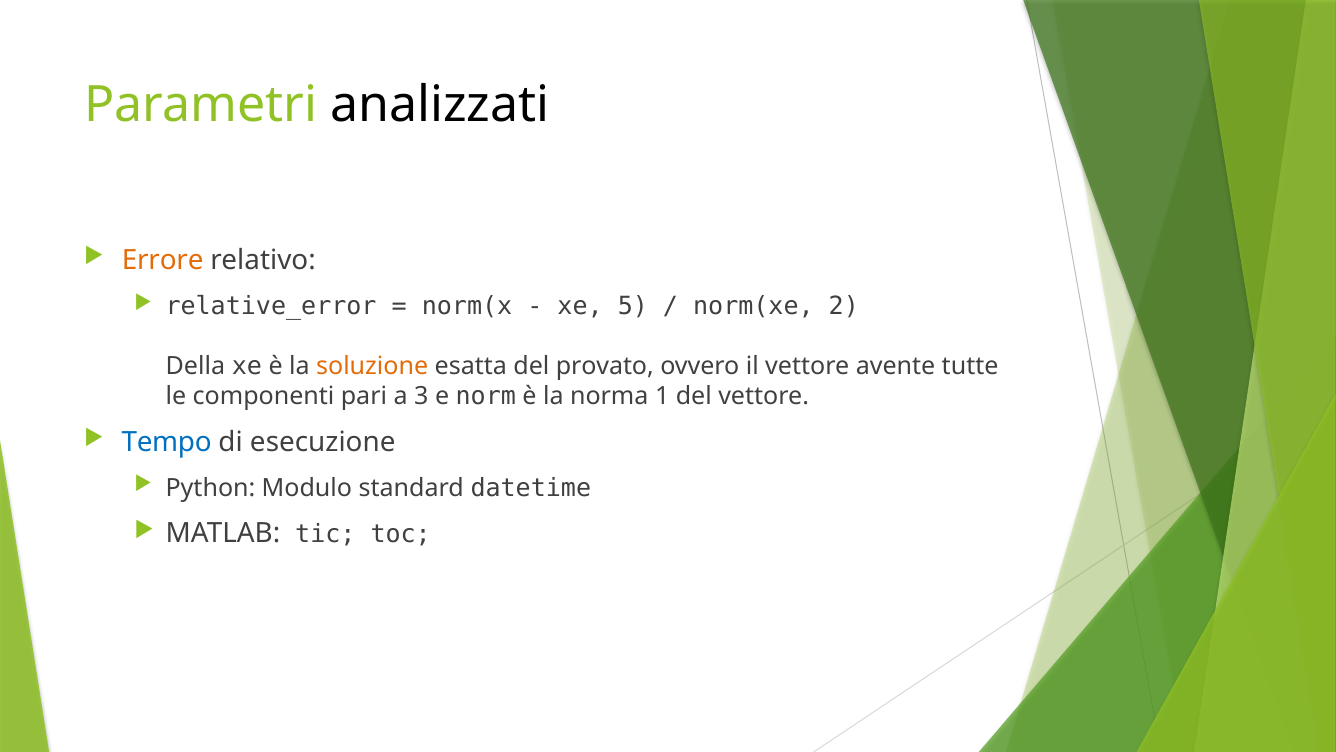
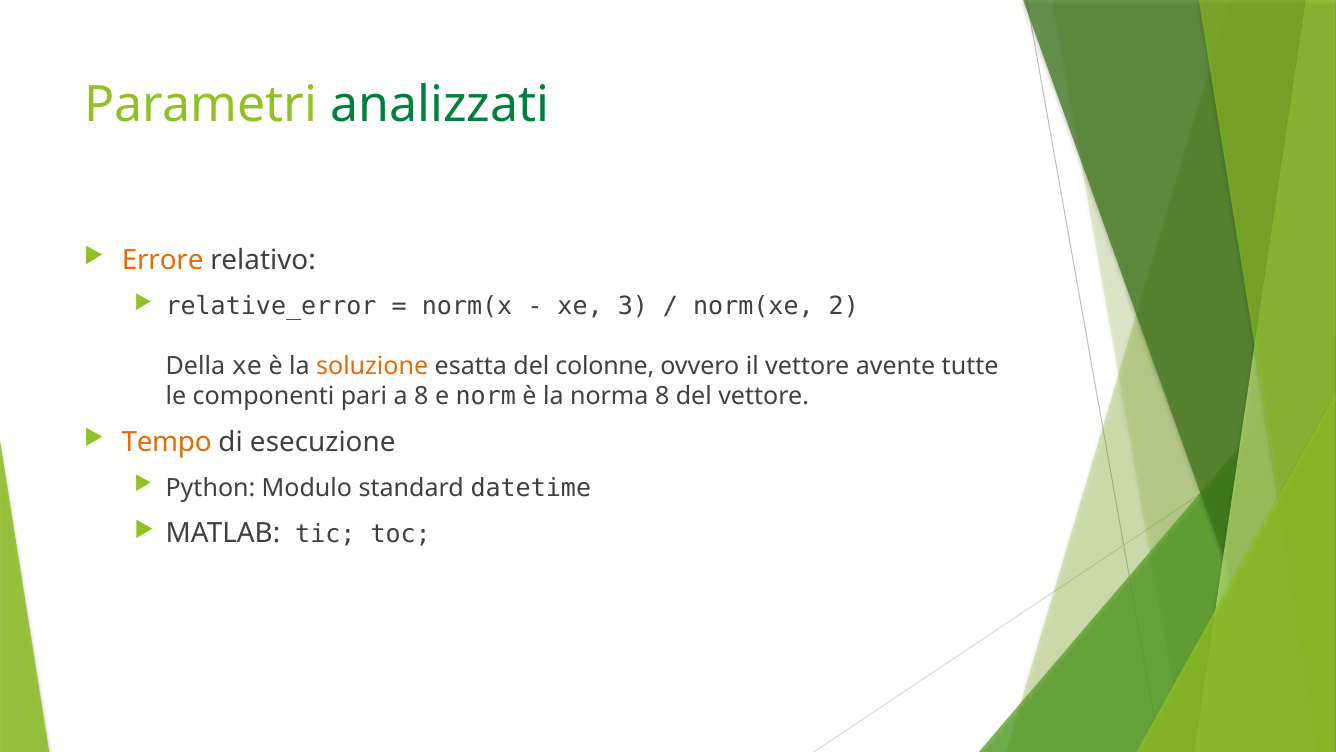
analizzati colour: black -> green
5: 5 -> 3
provato: provato -> colonne
a 3: 3 -> 8
norma 1: 1 -> 8
Tempo colour: blue -> orange
